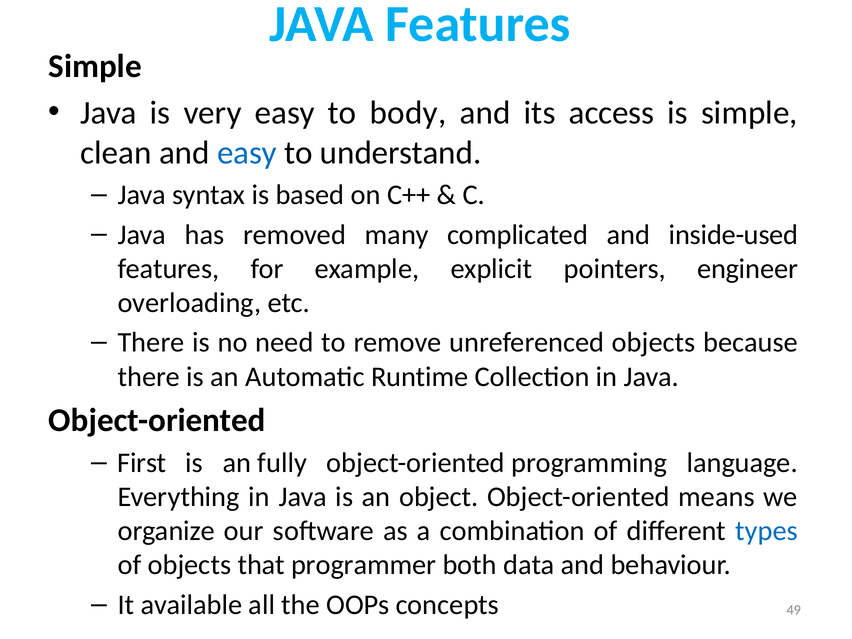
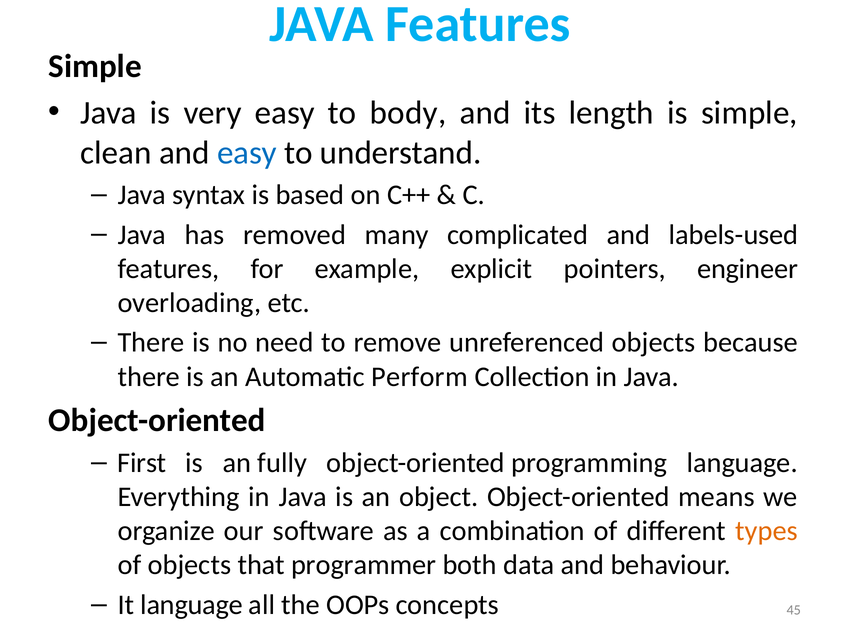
access: access -> length
inside-used: inside-used -> labels-used
Runtime: Runtime -> Perform
types colour: blue -> orange
It available: available -> language
49: 49 -> 45
